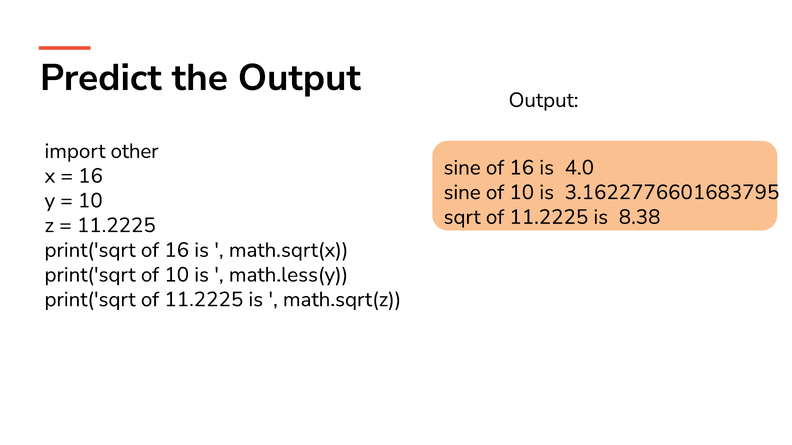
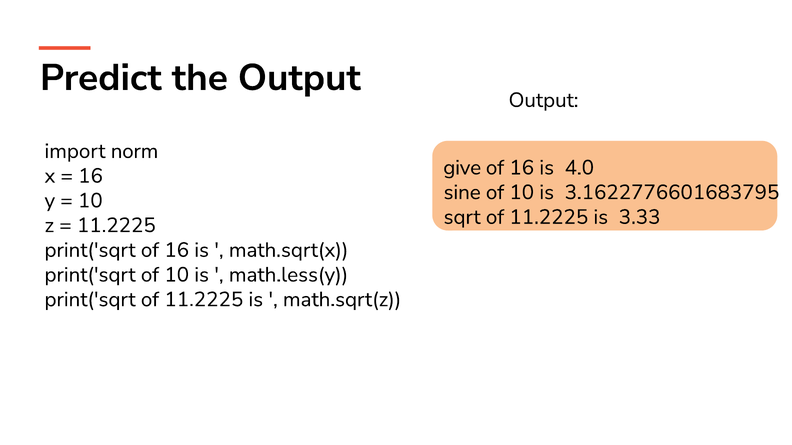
other: other -> norm
sine at (462, 168): sine -> give
8.38: 8.38 -> 3.33
